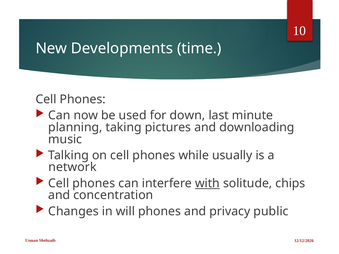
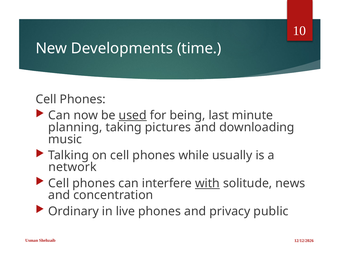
used underline: none -> present
down: down -> being
chips: chips -> news
Changes: Changes -> Ordinary
will: will -> live
